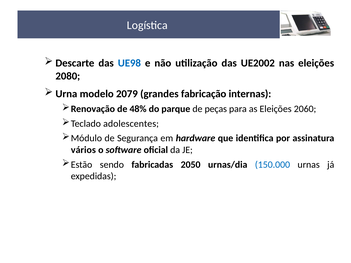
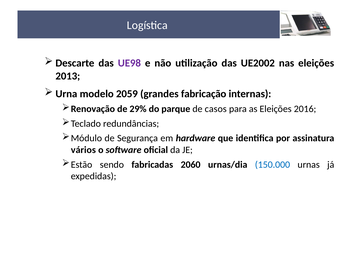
UE98 colour: blue -> purple
2080: 2080 -> 2013
2079: 2079 -> 2059
48%: 48% -> 29%
peças: peças -> casos
2060: 2060 -> 2016
adolescentes: adolescentes -> redundâncias
2050: 2050 -> 2060
